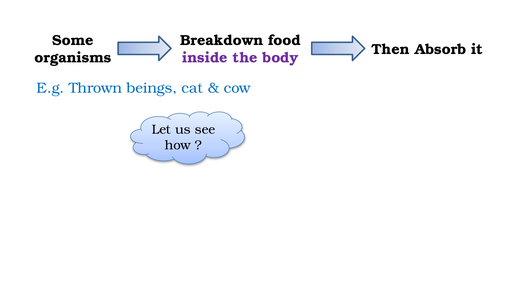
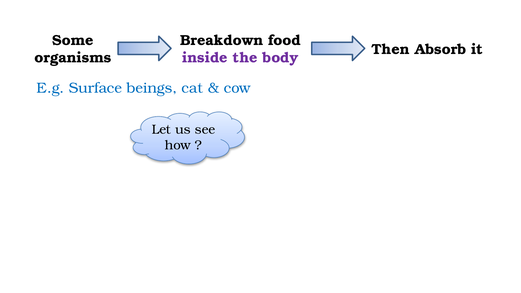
Thrown: Thrown -> Surface
